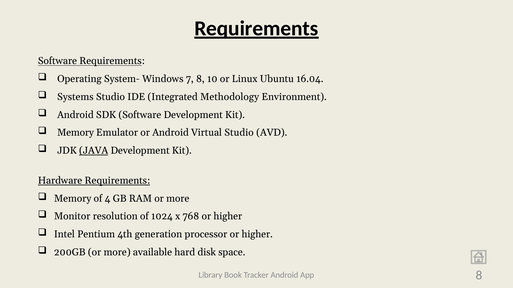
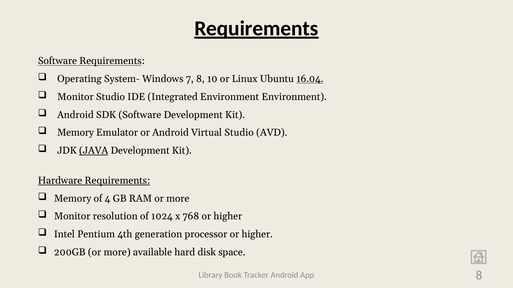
16.04 underline: none -> present
Systems at (75, 97): Systems -> Monitor
Integrated Methodology: Methodology -> Environment
